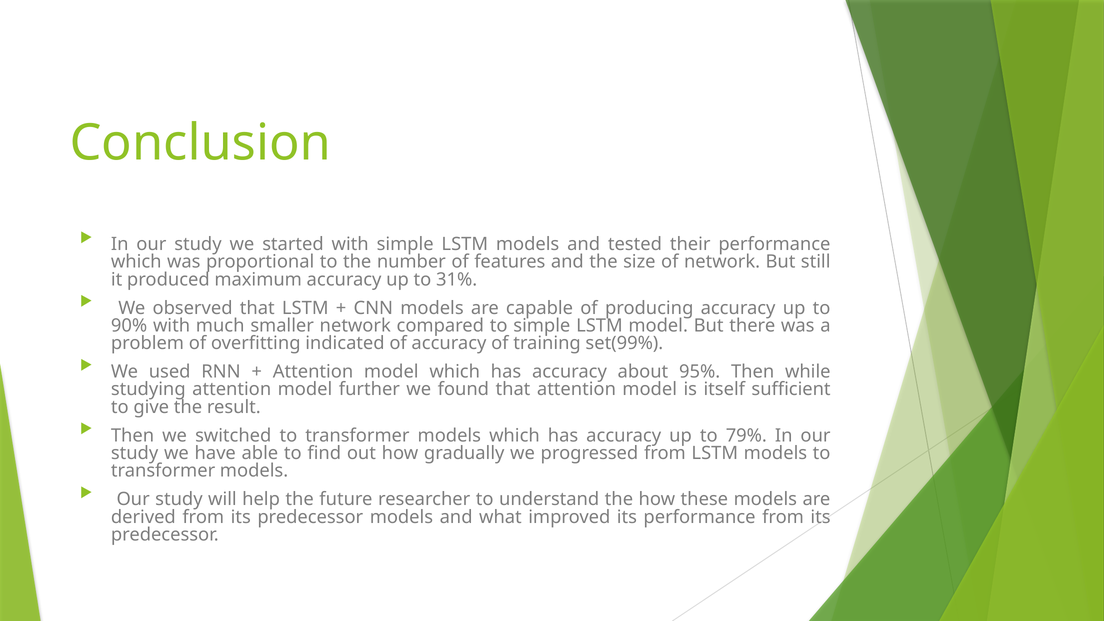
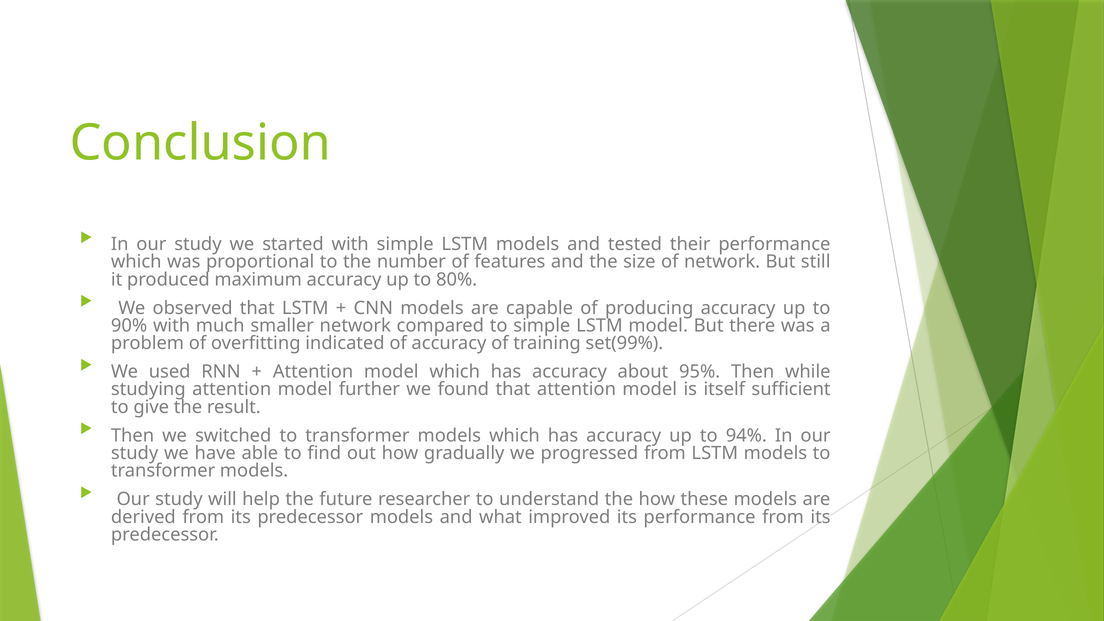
31%: 31% -> 80%
79%: 79% -> 94%
